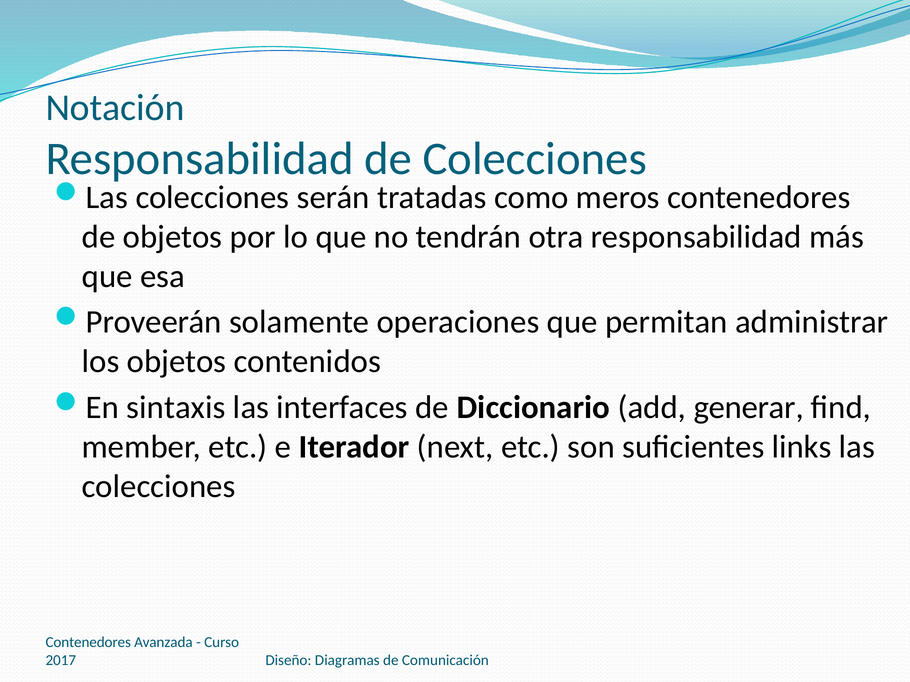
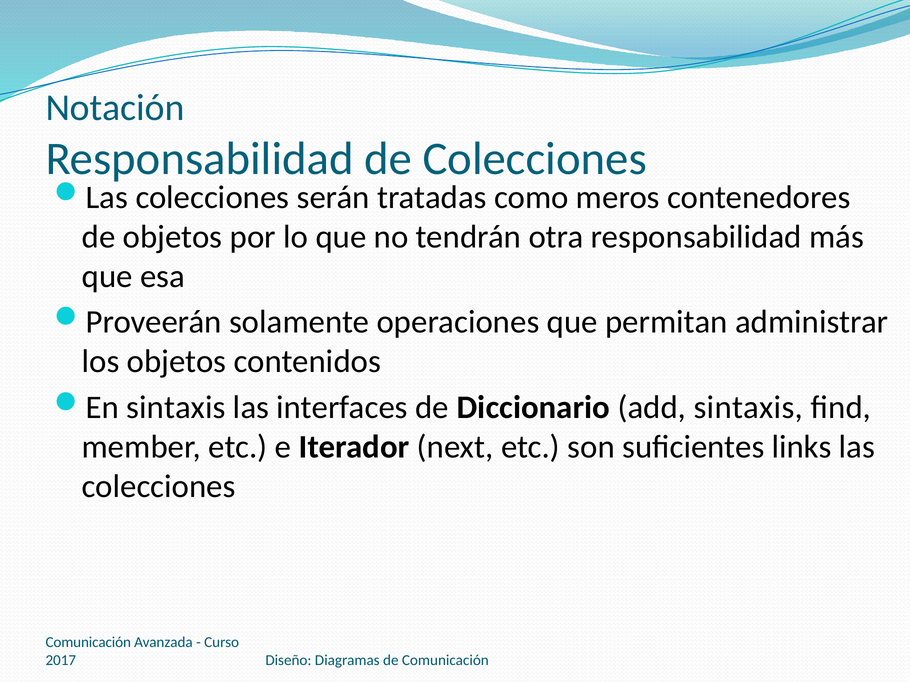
add generar: generar -> sintaxis
Contenedores at (88, 643): Contenedores -> Comunicación
